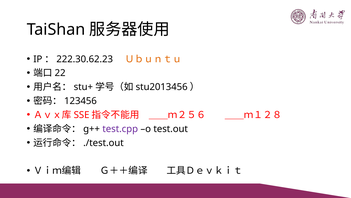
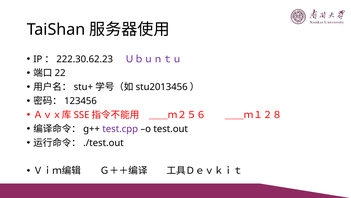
Ｕｂｕｎｔｕ colour: orange -> purple
